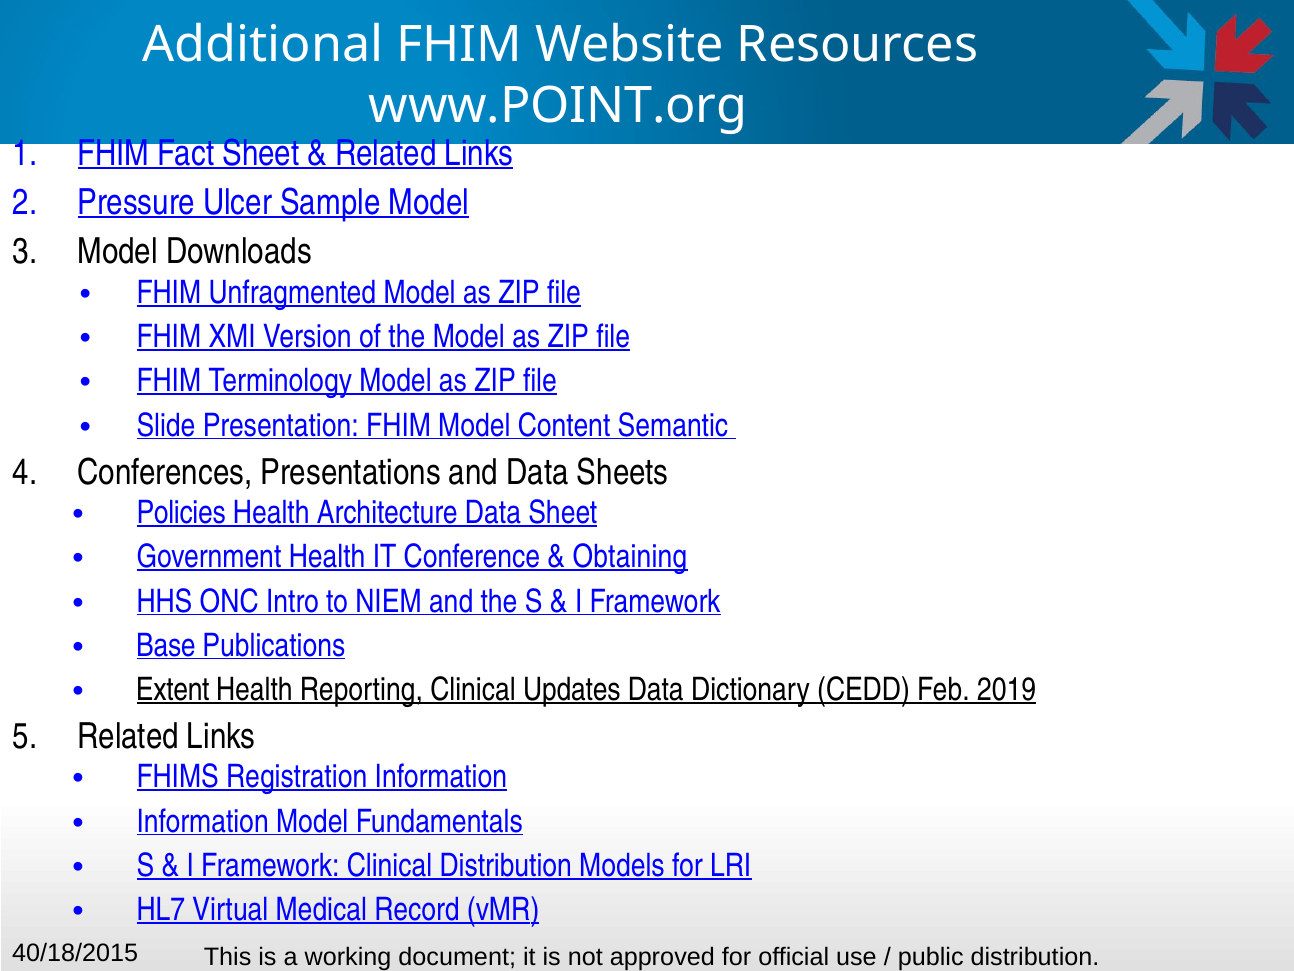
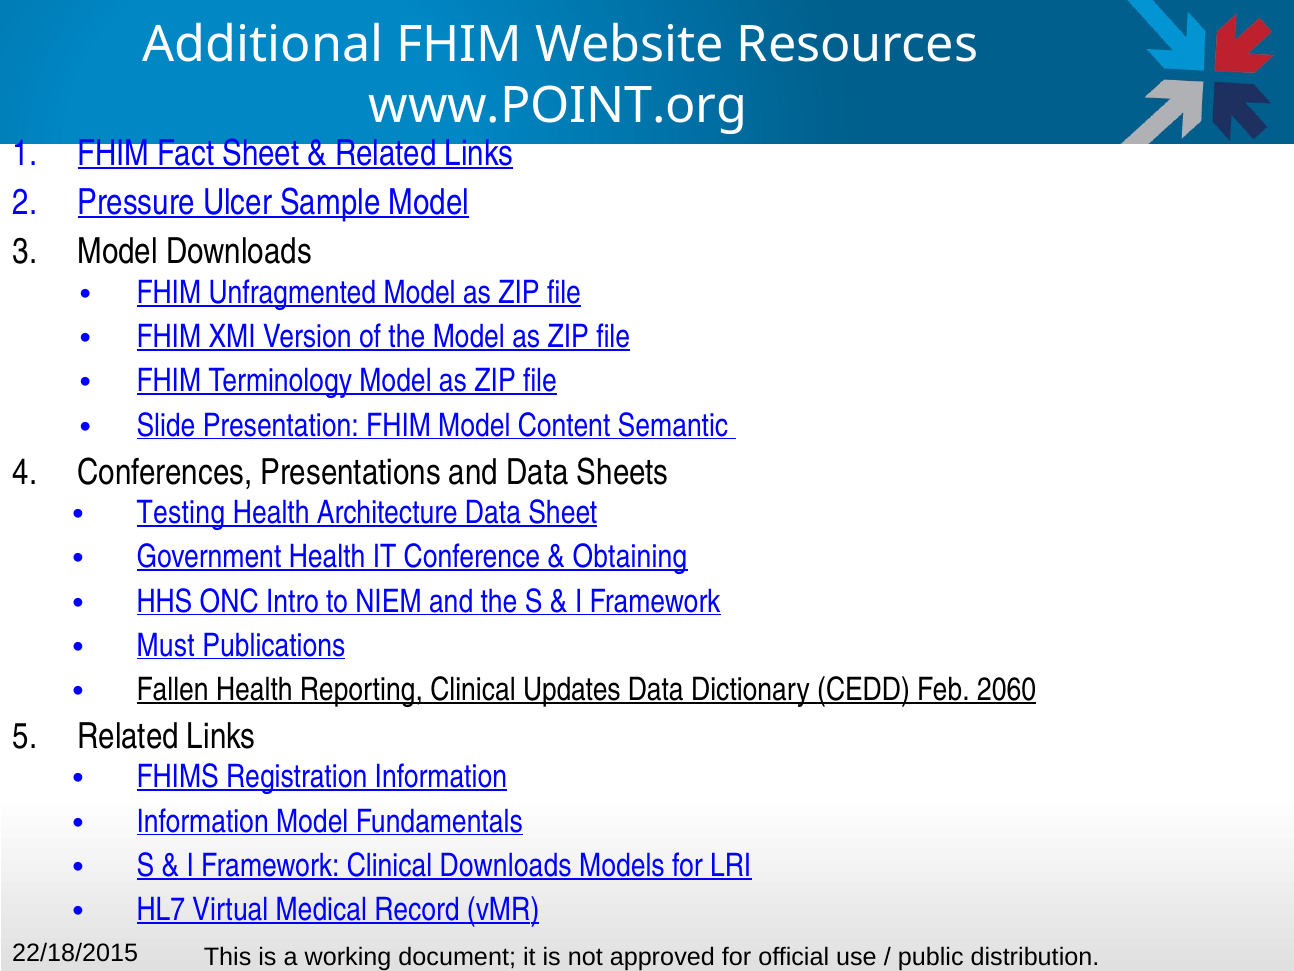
Policies: Policies -> Testing
Base: Base -> Must
Extent: Extent -> Fallen
2019: 2019 -> 2060
Clinical Distribution: Distribution -> Downloads
40/18/2015: 40/18/2015 -> 22/18/2015
